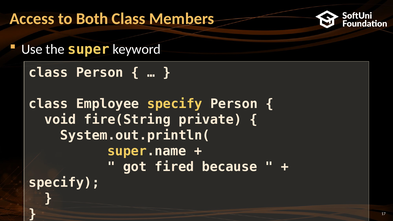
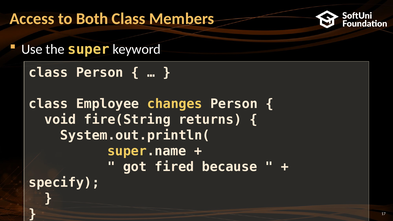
Employee specify: specify -> changes
private: private -> returns
